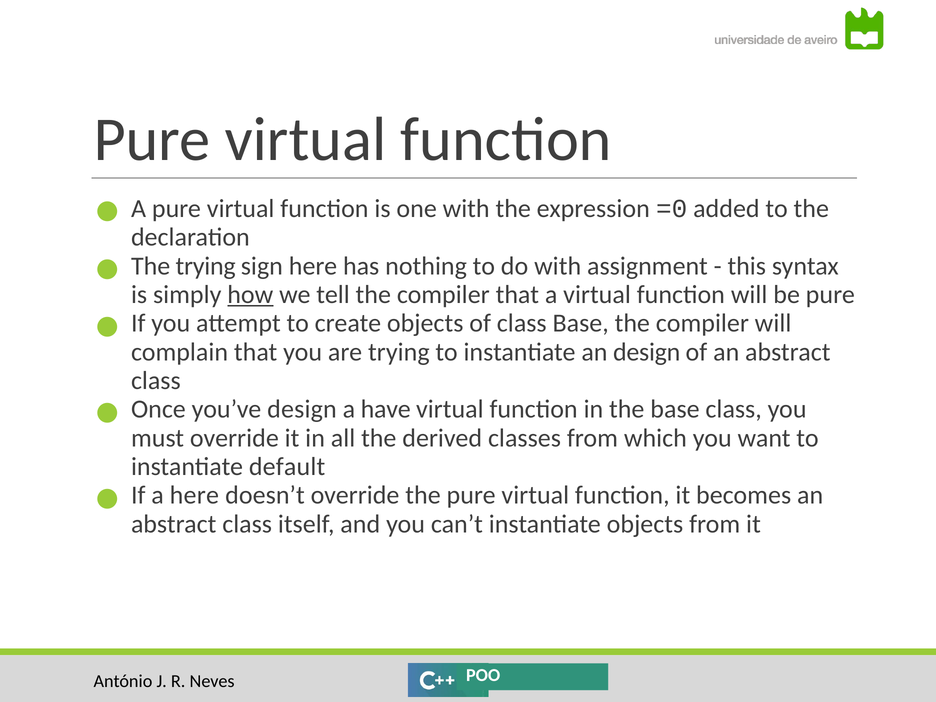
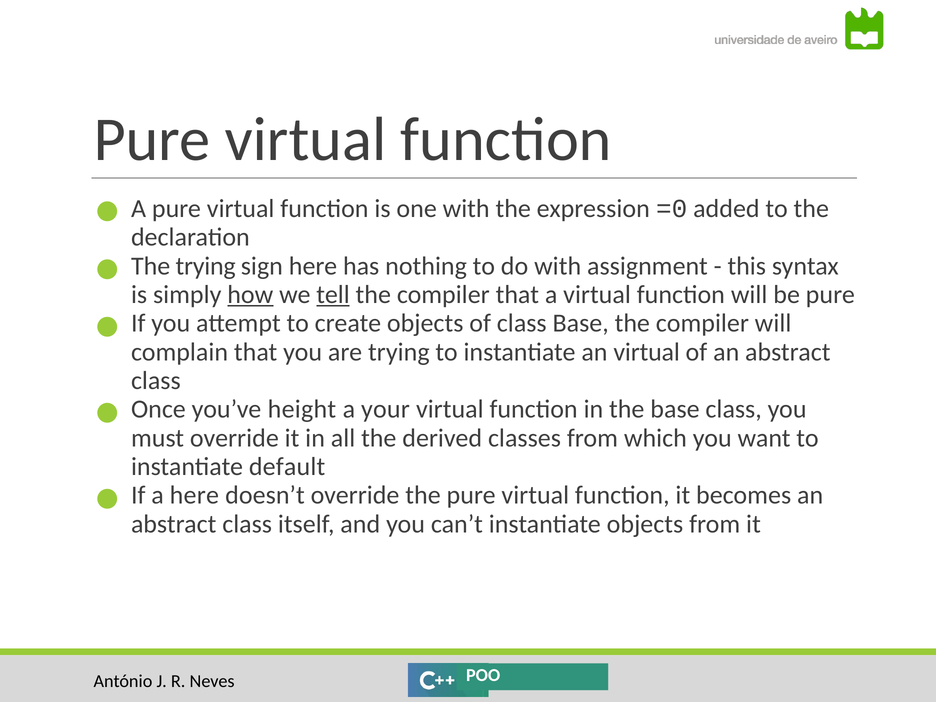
tell underline: none -> present
an design: design -> virtual
you’ve design: design -> height
have: have -> your
